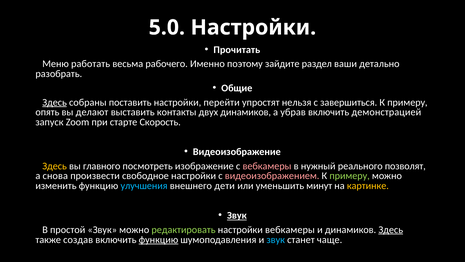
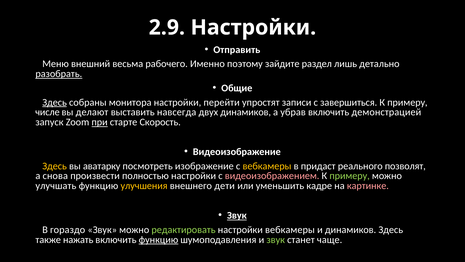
5.0: 5.0 -> 2.9
Прочитать: Прочитать -> Отправить
работать: работать -> внешний
ваши: ваши -> лишь
разобрать underline: none -> present
поставить: поставить -> монитора
нельзя: нельзя -> записи
опять: опять -> числе
контакты: контакты -> навсегда
при underline: none -> present
главного: главного -> аватарку
вебкамеры at (267, 166) colour: pink -> yellow
нужный: нужный -> придаст
свободное: свободное -> полностью
изменить: изменить -> улучшать
улучшения colour: light blue -> yellow
минут: минут -> кадре
картинке colour: yellow -> pink
простой: простой -> гораздо
Здесь at (391, 229) underline: present -> none
создав: создав -> нажать
звук at (276, 239) colour: light blue -> light green
